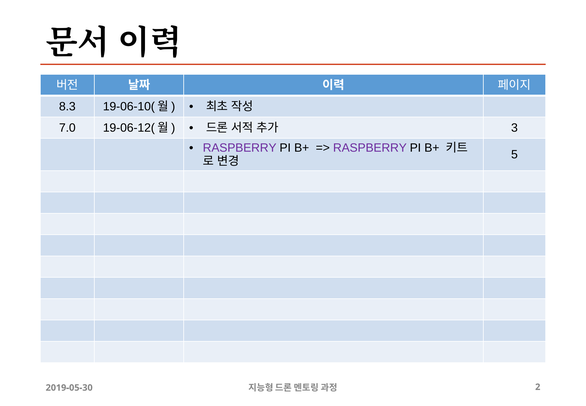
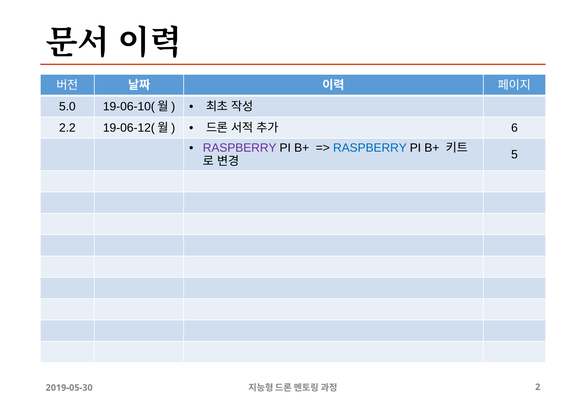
8.3: 8.3 -> 5.0
7.0: 7.0 -> 2.2
3: 3 -> 6
RASPBERRY at (370, 148) colour: purple -> blue
